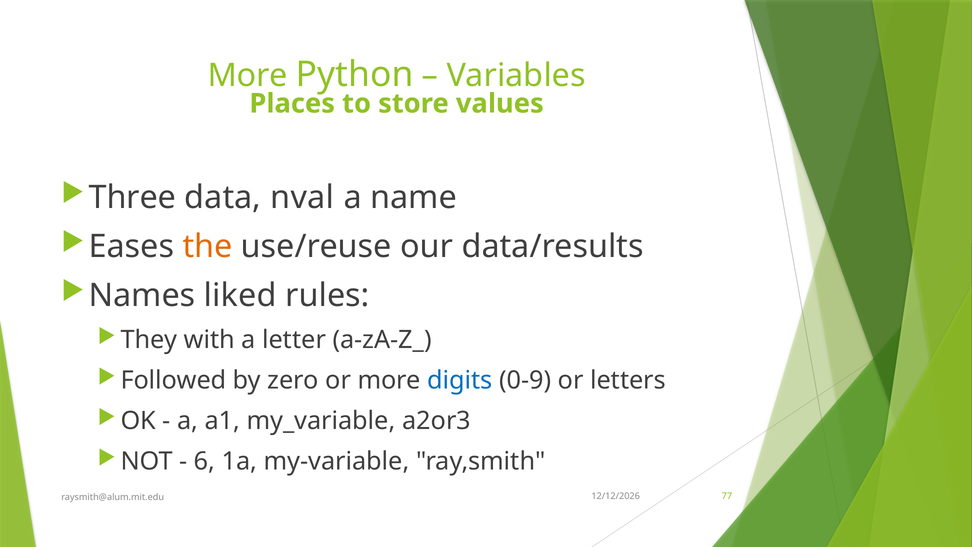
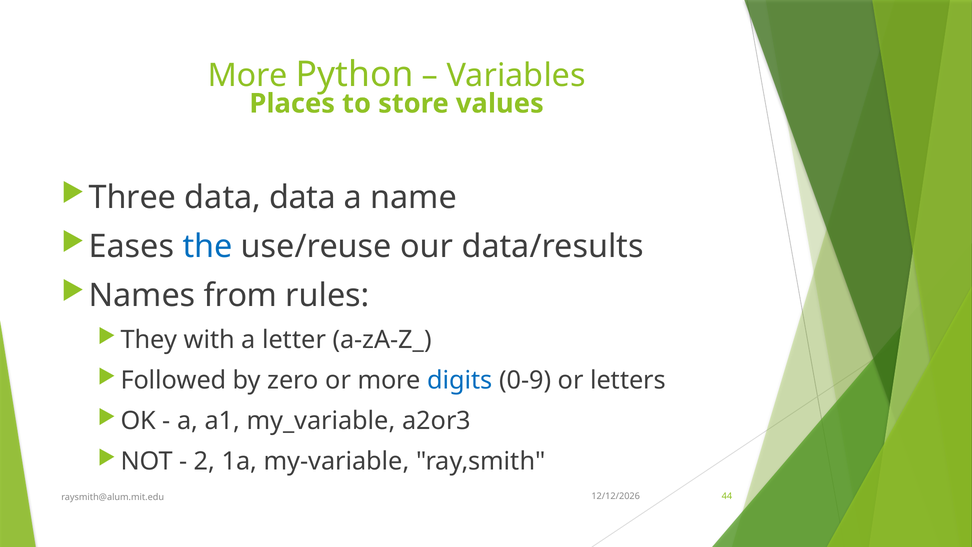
data nval: nval -> data
the colour: orange -> blue
liked: liked -> from
6: 6 -> 2
77: 77 -> 44
